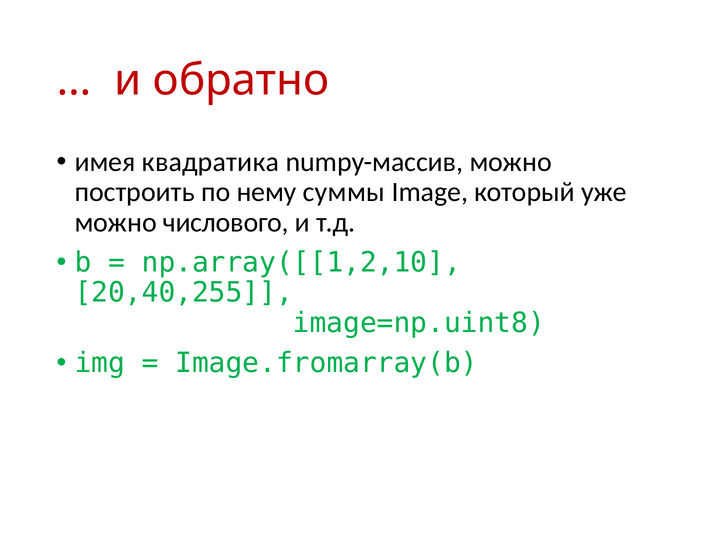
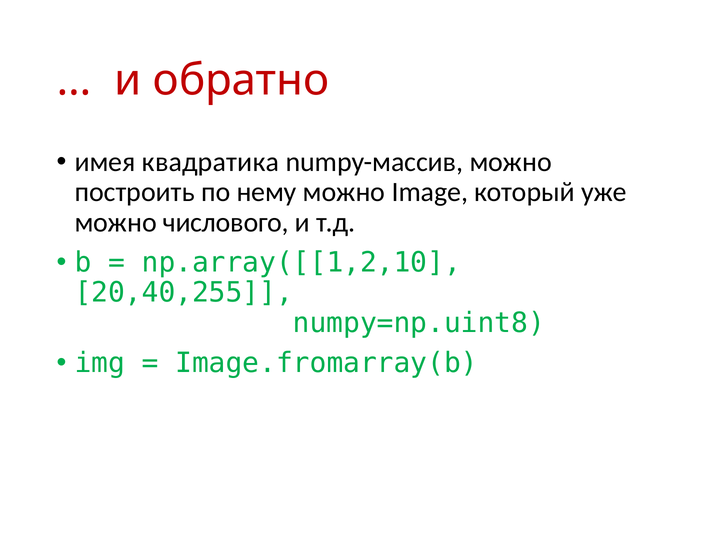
нему суммы: суммы -> можно
image=np.uint8: image=np.uint8 -> numpy=np.uint8
